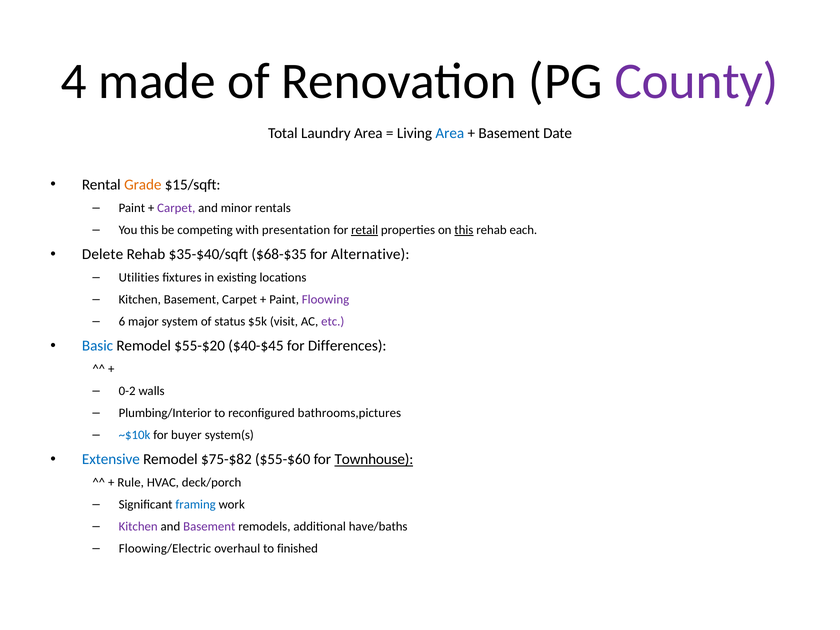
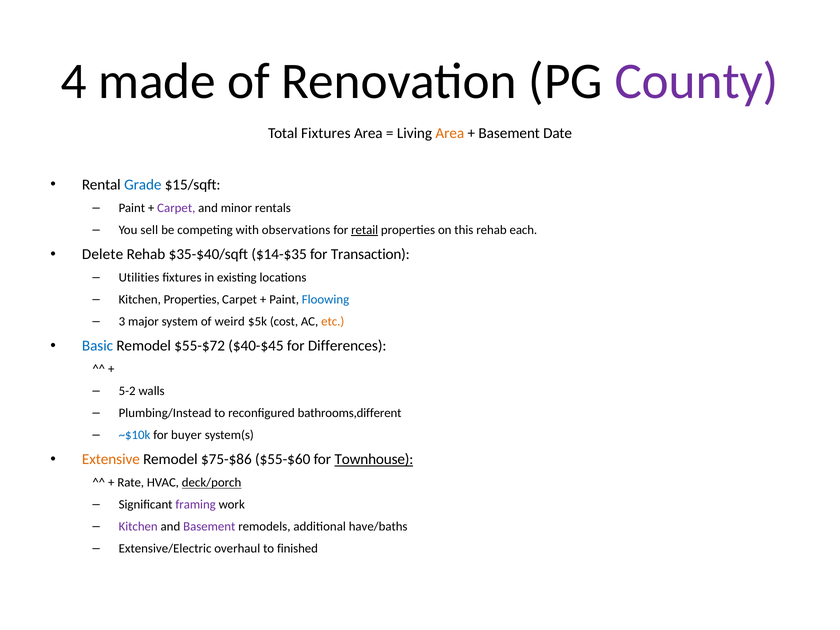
Total Laundry: Laundry -> Fixtures
Area at (450, 133) colour: blue -> orange
Grade colour: orange -> blue
You this: this -> sell
presentation: presentation -> observations
this at (464, 230) underline: present -> none
$68-$35: $68-$35 -> $14-$35
Alternative: Alternative -> Transaction
Kitchen Basement: Basement -> Properties
Floowing colour: purple -> blue
6: 6 -> 3
status: status -> weird
visit: visit -> cost
etc colour: purple -> orange
$55-$20: $55-$20 -> $55-$72
0-2: 0-2 -> 5-2
Plumbing/Interior: Plumbing/Interior -> Plumbing/Instead
bathrooms,pictures: bathrooms,pictures -> bathrooms,different
Extensive colour: blue -> orange
$75-$82: $75-$82 -> $75-$86
Rule: Rule -> Rate
deck/porch underline: none -> present
framing colour: blue -> purple
Floowing/Electric: Floowing/Electric -> Extensive/Electric
